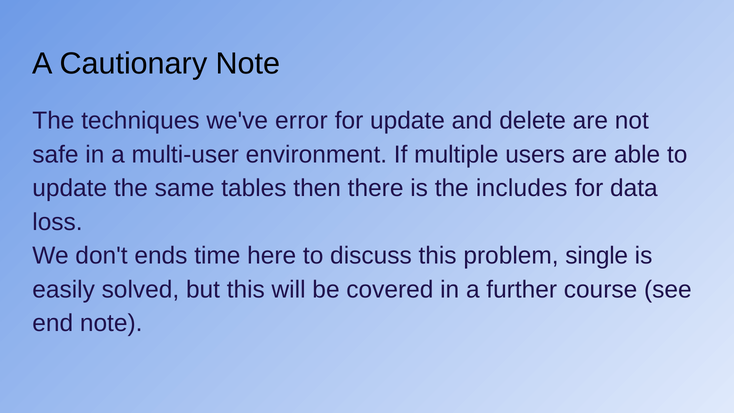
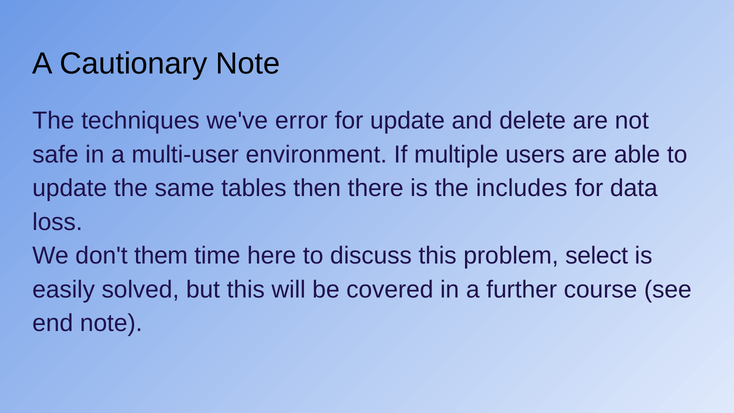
ends: ends -> them
single: single -> select
